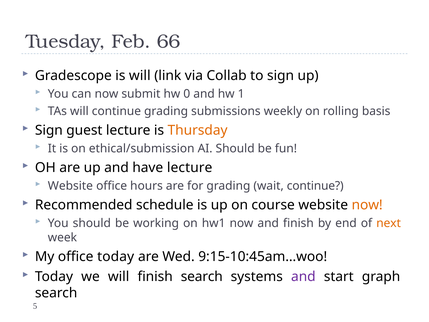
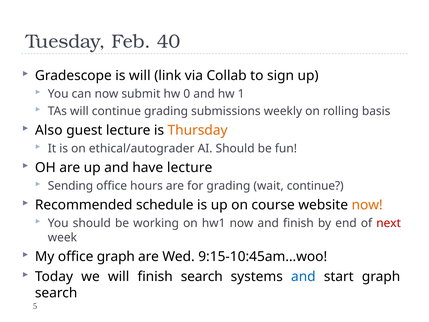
66: 66 -> 40
Sign at (49, 130): Sign -> Also
ethical/submission: ethical/submission -> ethical/autograder
Website at (70, 186): Website -> Sending
next colour: orange -> red
office today: today -> graph
and at (303, 276) colour: purple -> blue
